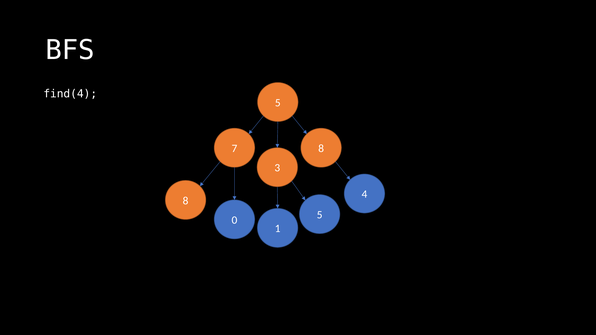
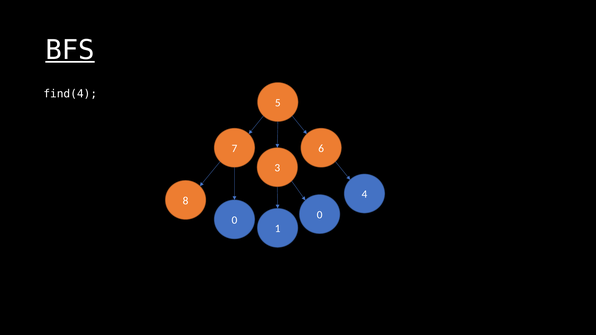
BFS underline: none -> present
7 8: 8 -> 6
0 5: 5 -> 0
